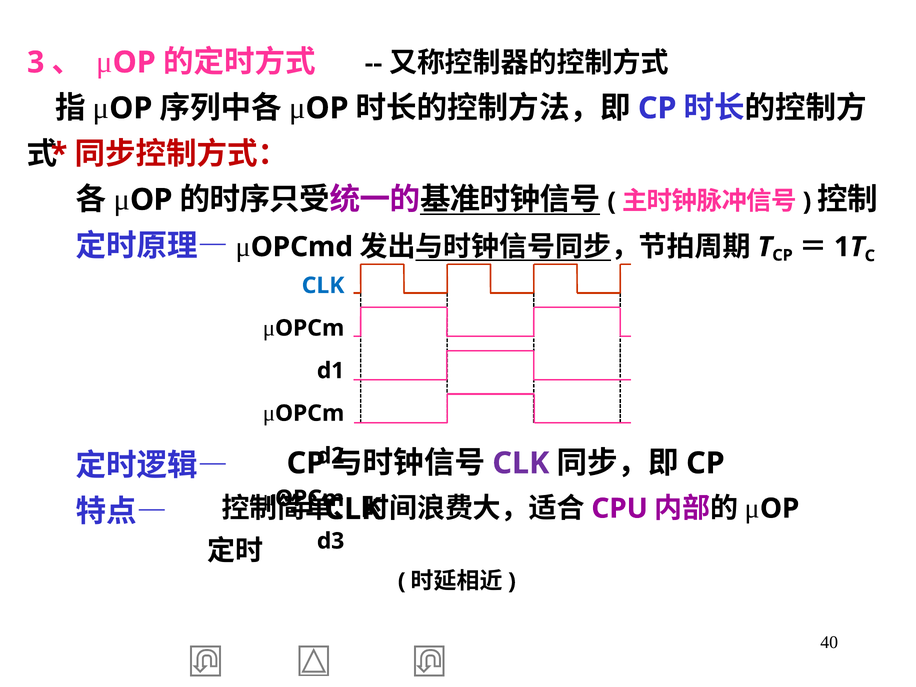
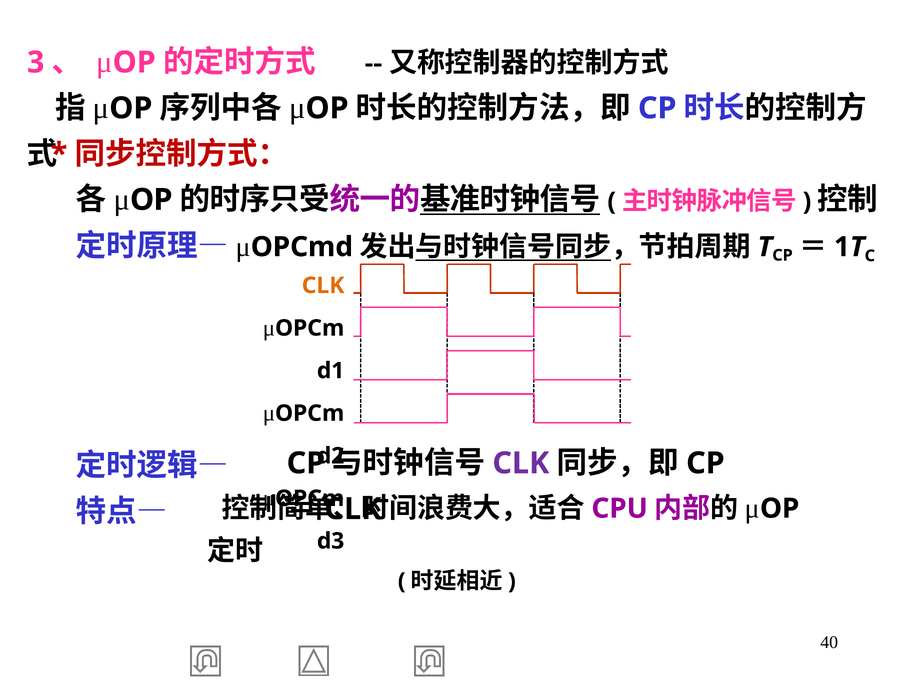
CLK at (323, 285) colour: blue -> orange
